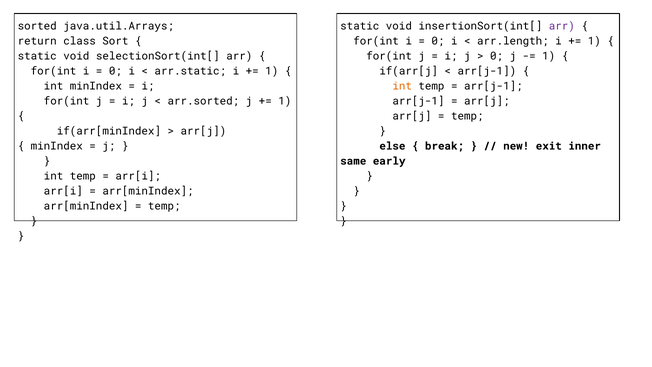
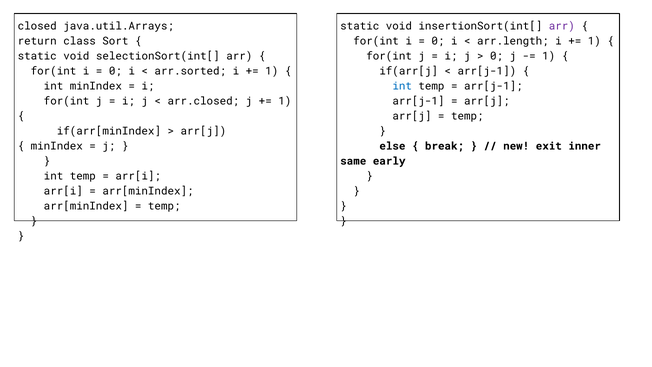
sorted: sorted -> closed
arr.static: arr.static -> arr.sorted
int at (402, 86) colour: orange -> blue
arr.sorted: arr.sorted -> arr.closed
